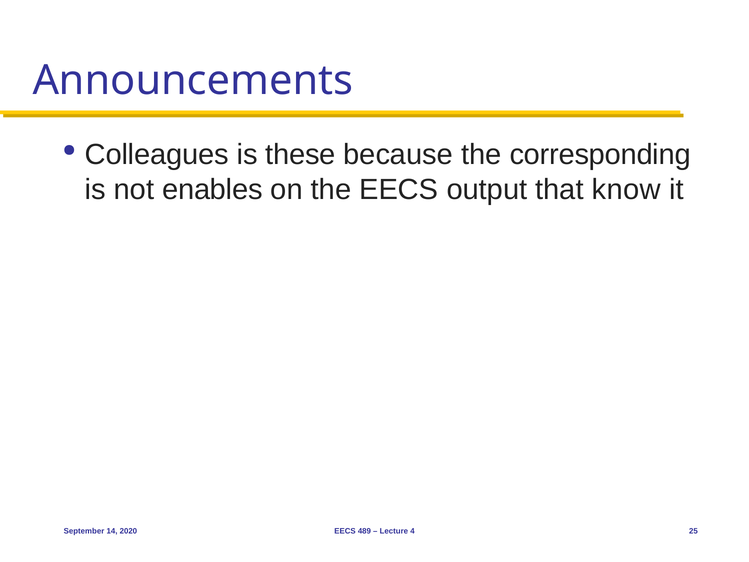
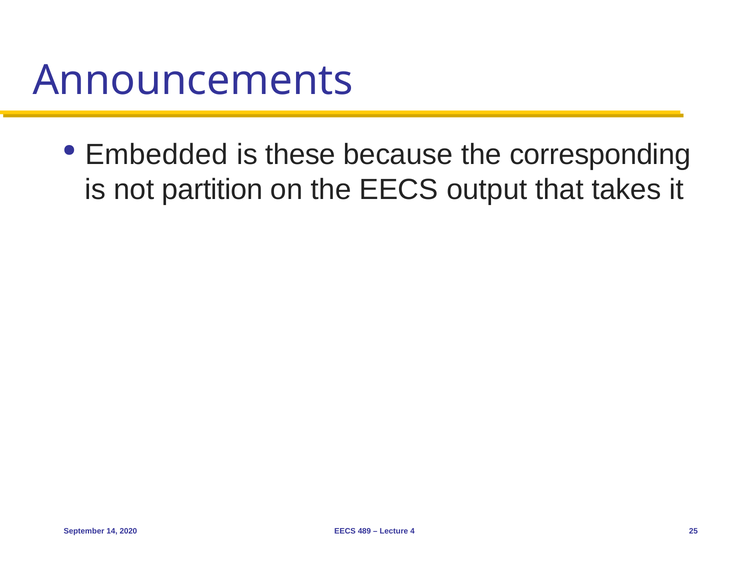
Colleagues: Colleagues -> Embedded
enables: enables -> partition
know: know -> takes
